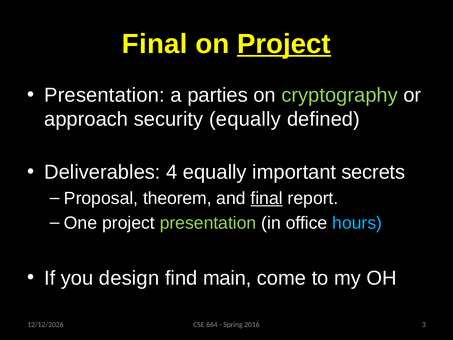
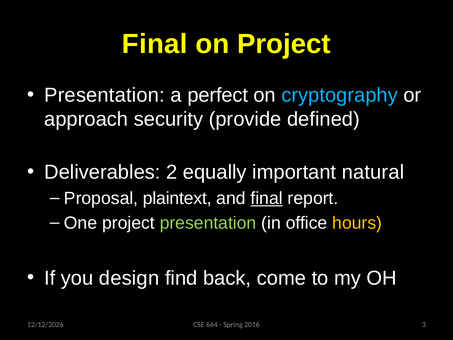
Project at (284, 44) underline: present -> none
parties: parties -> perfect
cryptography colour: light green -> light blue
security equally: equally -> provide
4: 4 -> 2
secrets: secrets -> natural
theorem: theorem -> plaintext
hours colour: light blue -> yellow
main: main -> back
